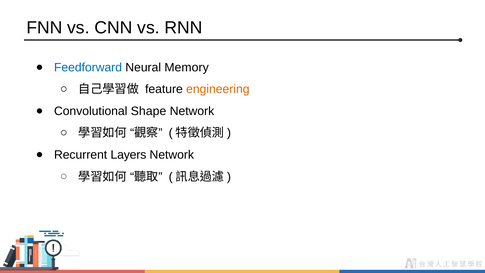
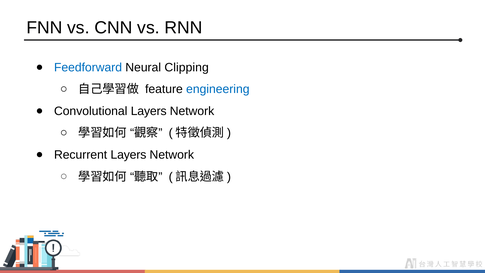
Memory: Memory -> Clipping
engineering colour: orange -> blue
Convolutional Shape: Shape -> Layers
